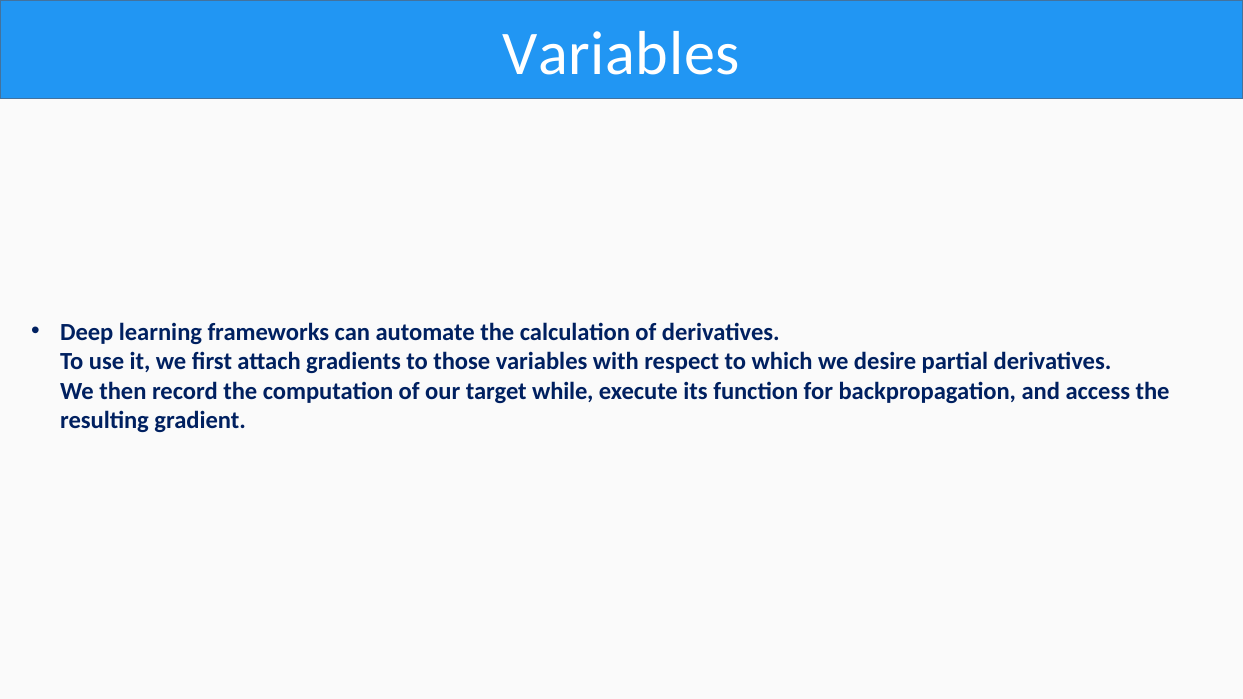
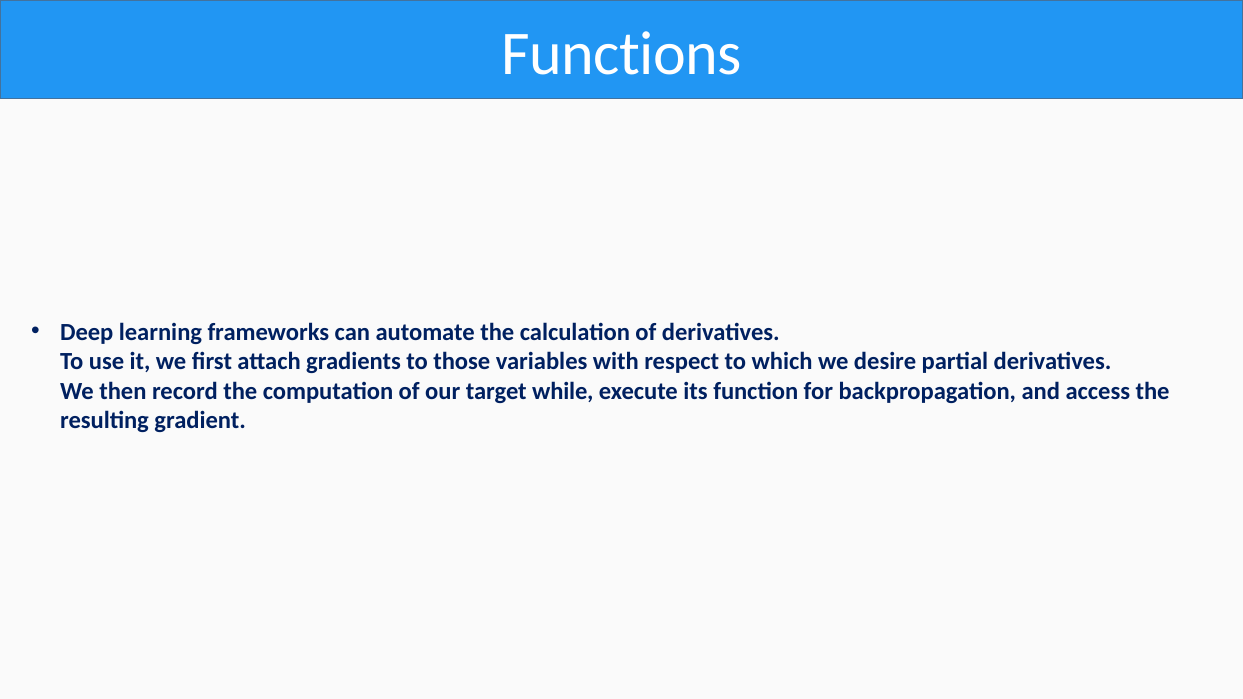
Variables at (621, 54): Variables -> Functions
